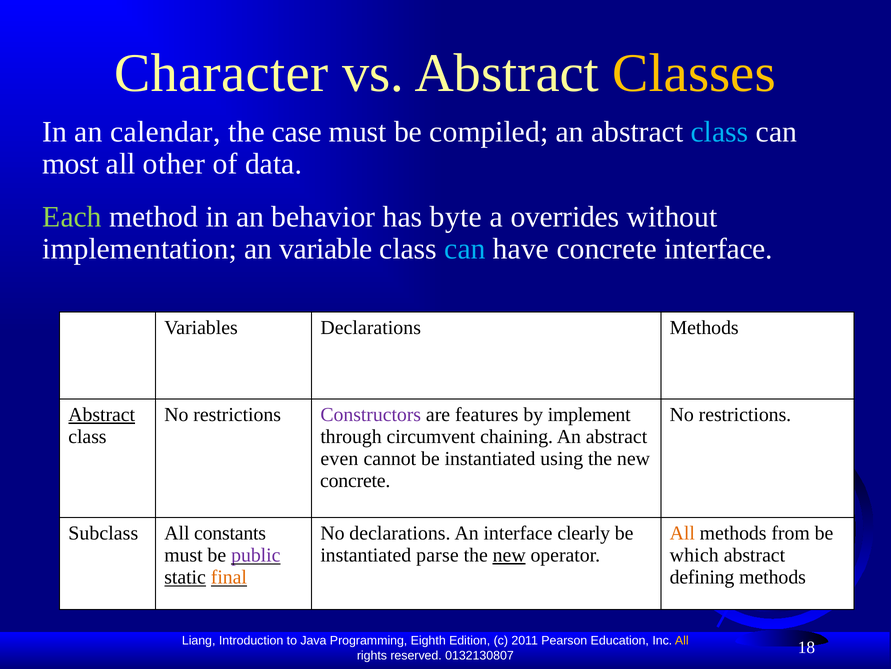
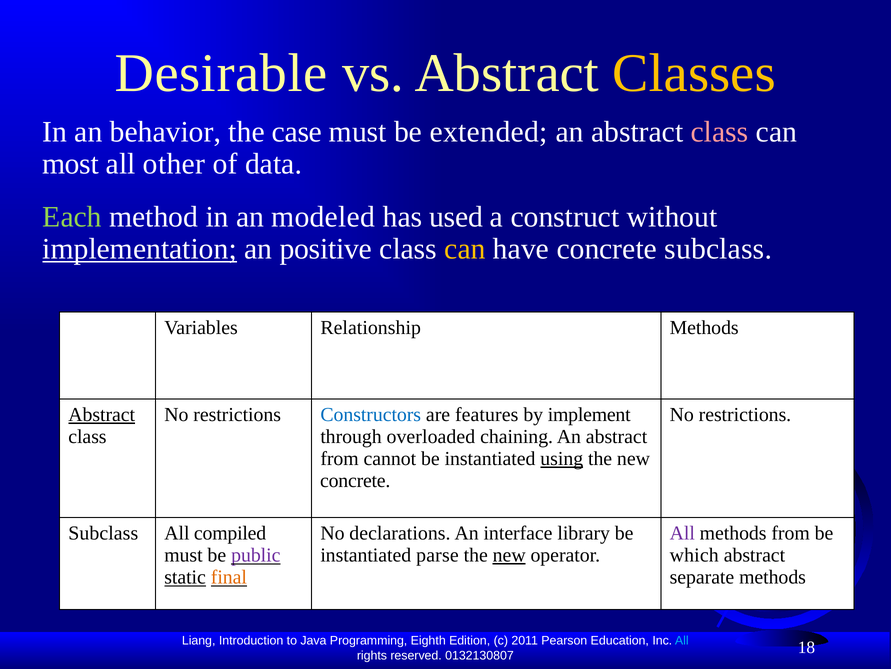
Character: Character -> Desirable
calendar: calendar -> behavior
compiled: compiled -> extended
class at (720, 132) colour: light blue -> pink
behavior: behavior -> modeled
byte: byte -> used
overrides: overrides -> construct
implementation underline: none -> present
variable: variable -> positive
can at (465, 249) colour: light blue -> yellow
concrete interface: interface -> subclass
Variables Declarations: Declarations -> Relationship
Constructors colour: purple -> blue
circumvent: circumvent -> overloaded
even at (339, 458): even -> from
using underline: none -> present
constants: constants -> compiled
clearly: clearly -> library
All at (682, 533) colour: orange -> purple
defining: defining -> separate
All at (682, 640) colour: yellow -> light blue
